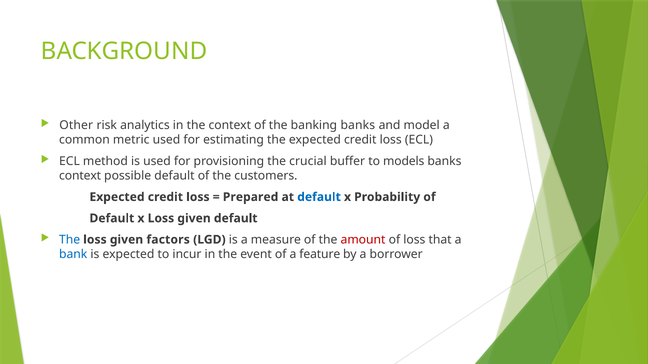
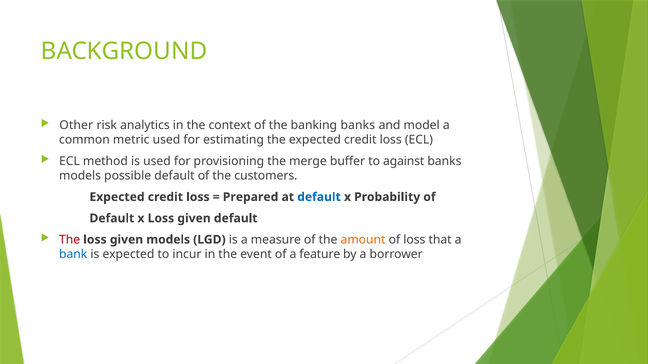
crucial: crucial -> merge
models: models -> against
context at (80, 176): context -> models
The at (70, 240) colour: blue -> red
given factors: factors -> models
amount colour: red -> orange
